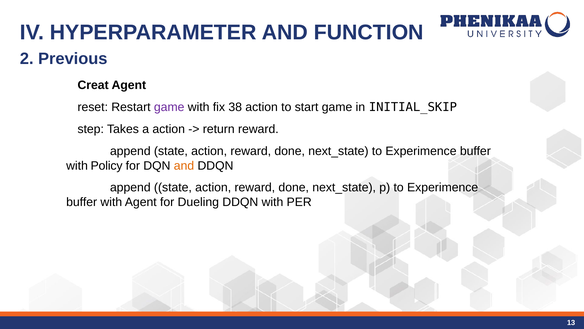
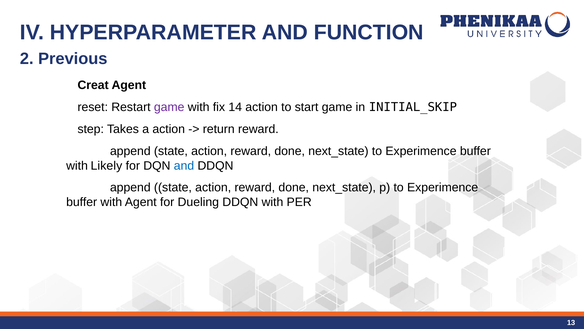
38: 38 -> 14
Policy: Policy -> Likely
and at (184, 165) colour: orange -> blue
